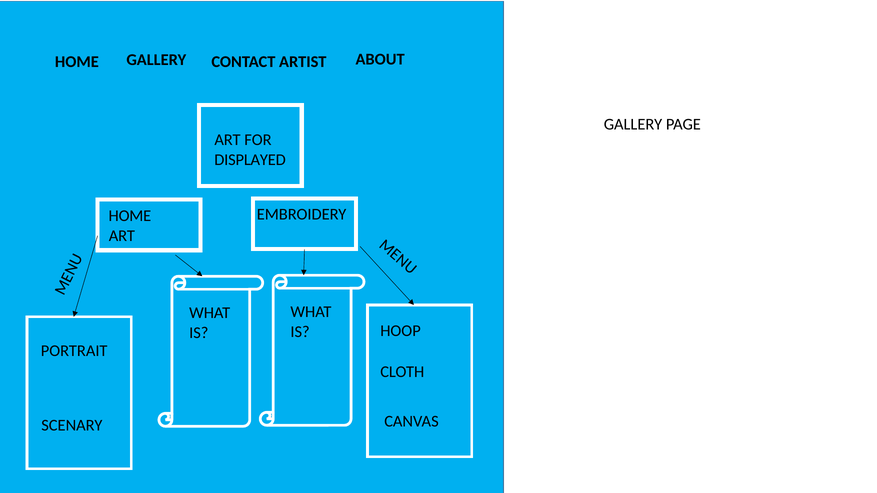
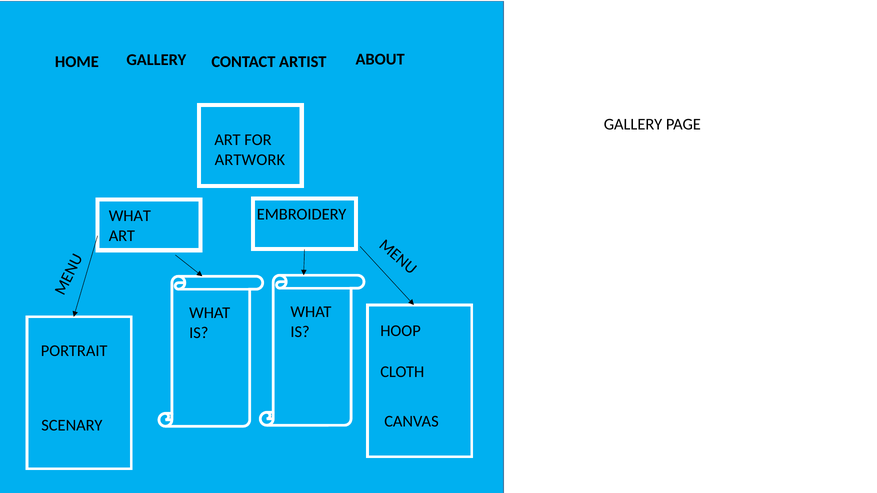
DISPLAYED: DISPLAYED -> ARTWORK
HOME at (130, 216): HOME -> WHAT
